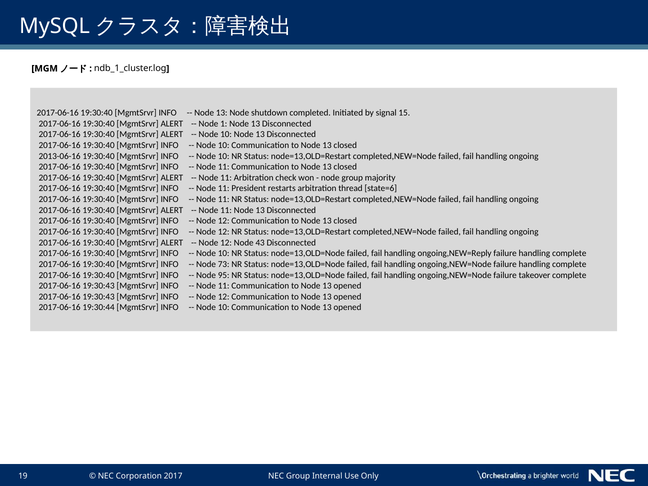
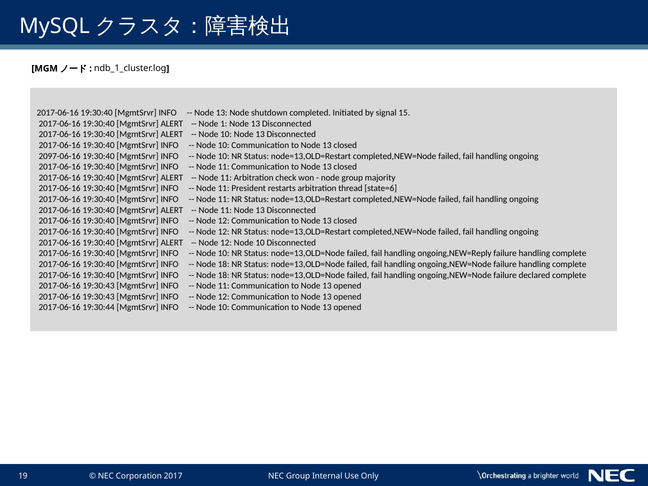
2013-06-16: 2013-06-16 -> 2097-06-16
12 Node 43: 43 -> 10
73 at (224, 264): 73 -> 18
95 at (224, 275): 95 -> 18
takeover: takeover -> declared
